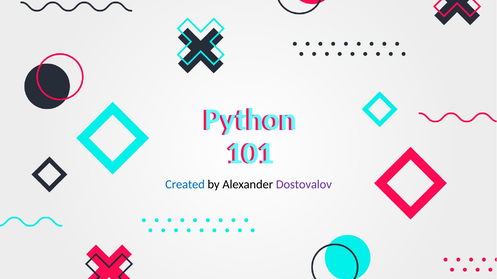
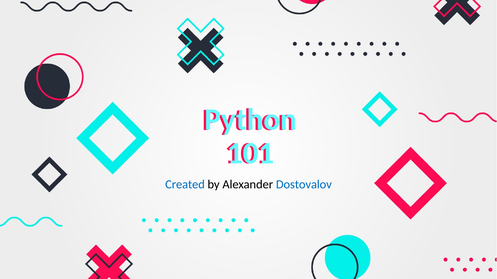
Dostovalov colour: purple -> blue
